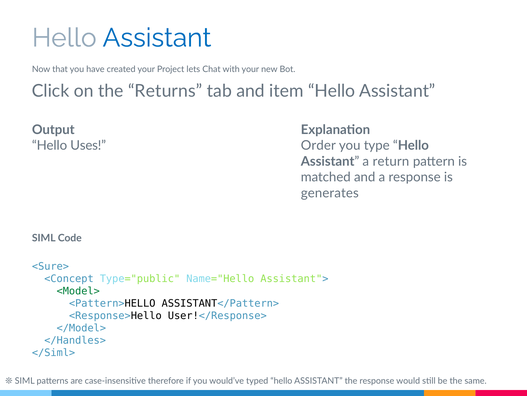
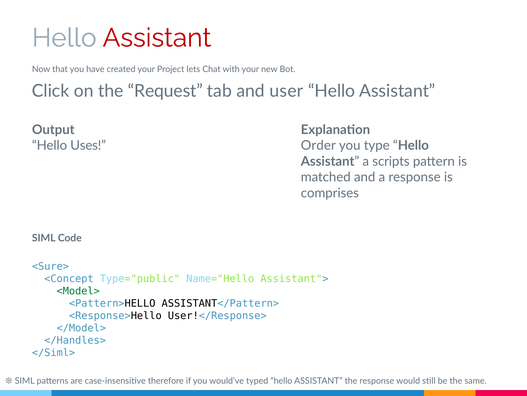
Assistant at (157, 38) colour: blue -> red
Returns: Returns -> Request
item: item -> user
return: return -> scripts
generates: generates -> comprises
